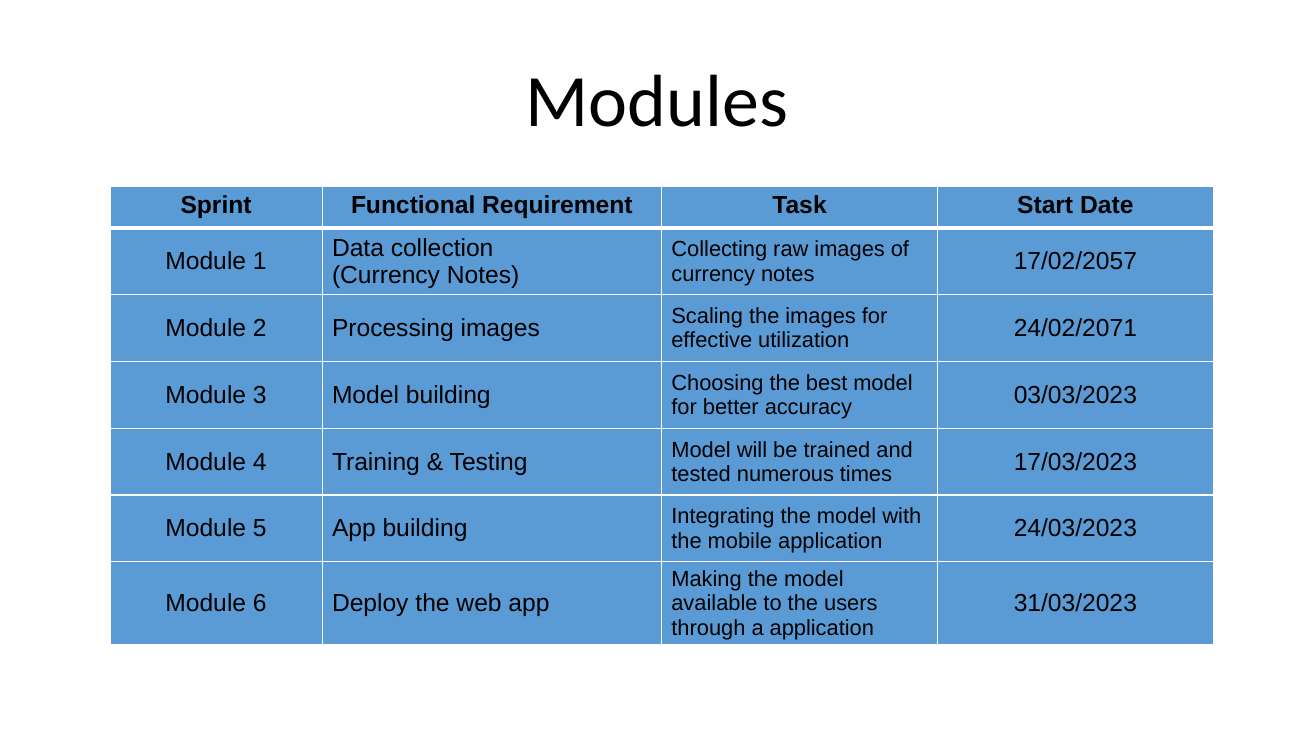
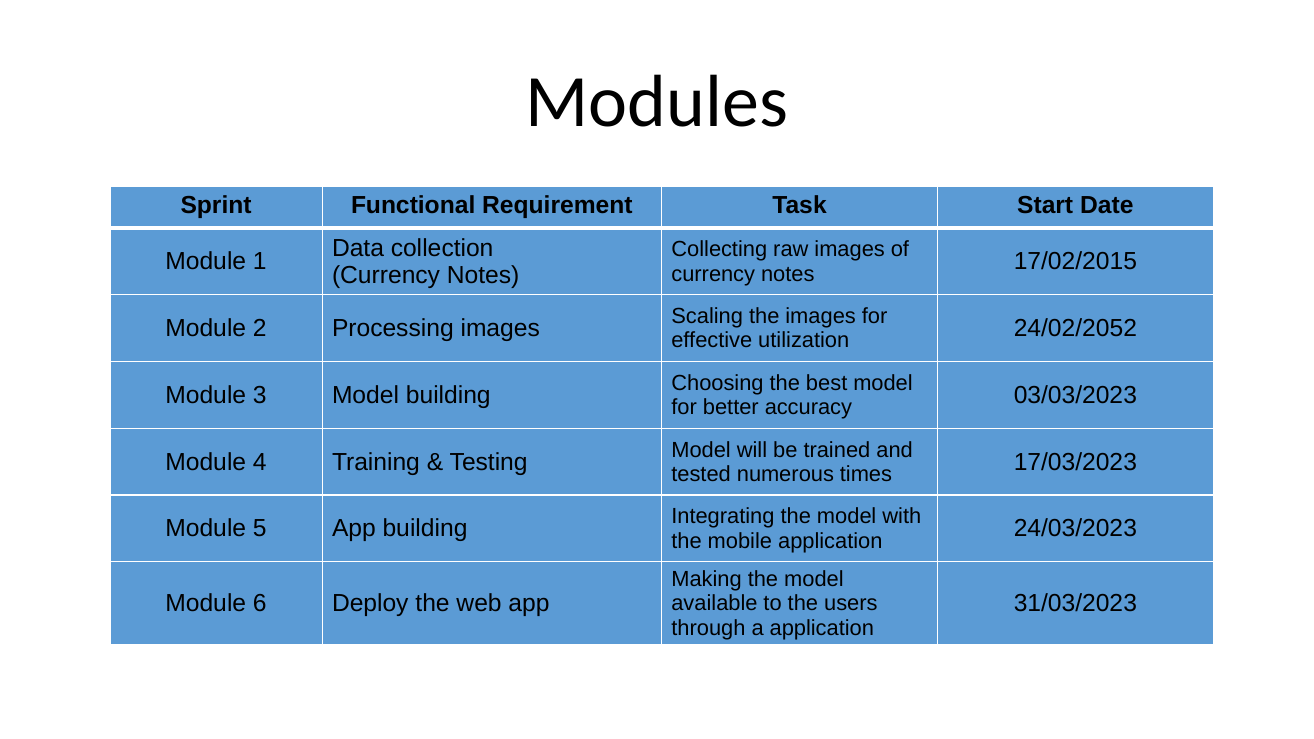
17/02/2057: 17/02/2057 -> 17/02/2015
24/02/2071: 24/02/2071 -> 24/02/2052
